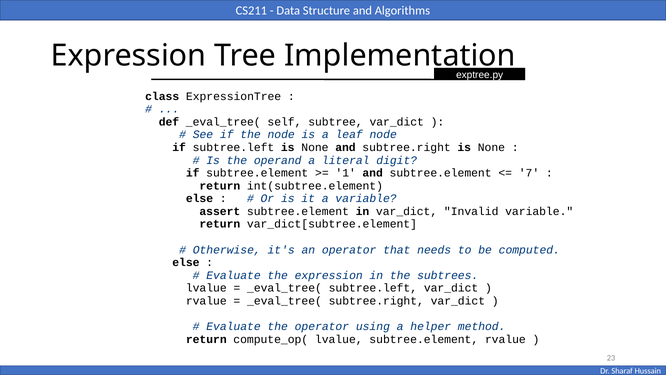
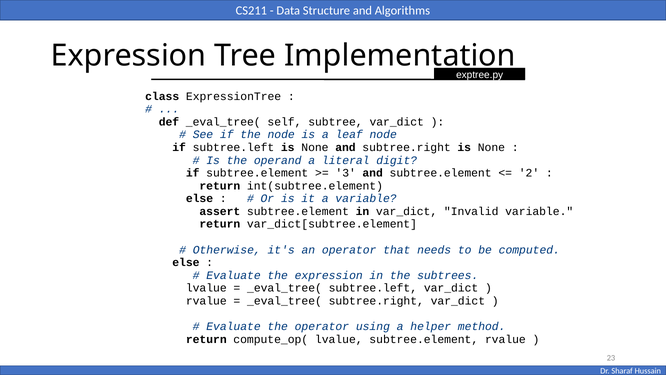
1: 1 -> 3
7: 7 -> 2
